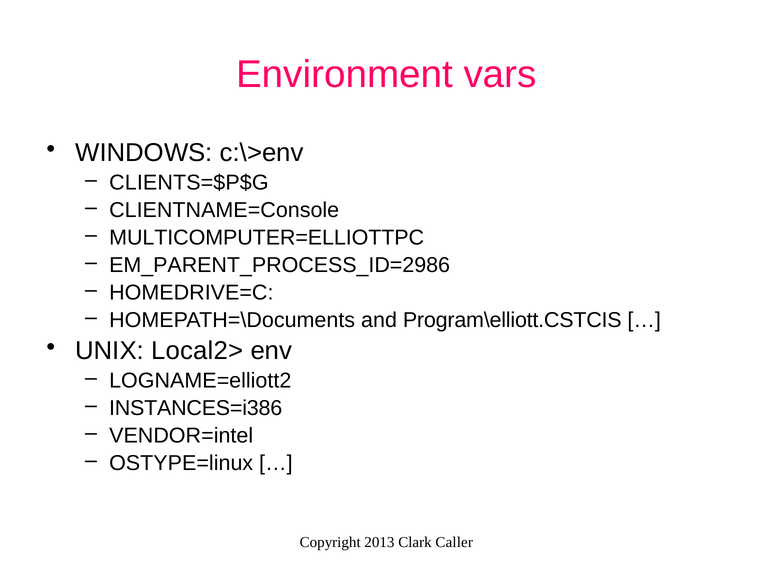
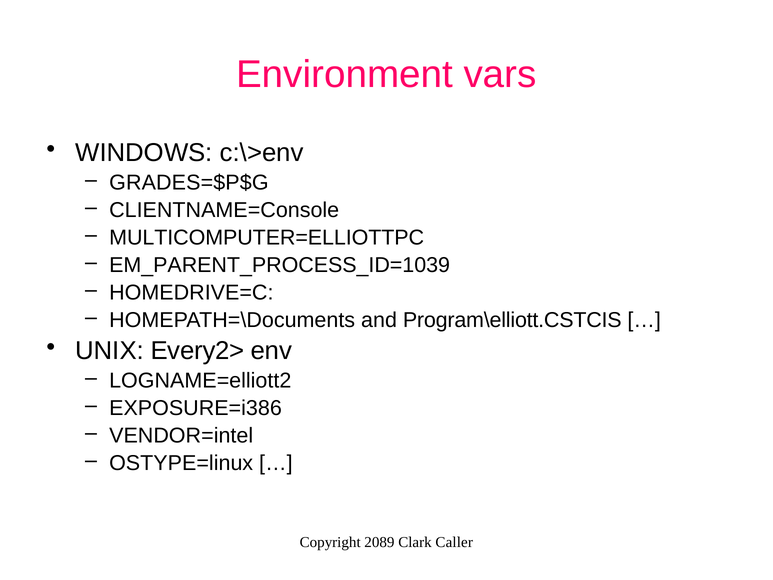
CLIENTS=$P$G: CLIENTS=$P$G -> GRADES=$P$G
EM_PARENT_PROCESS_ID=2986: EM_PARENT_PROCESS_ID=2986 -> EM_PARENT_PROCESS_ID=1039
Local2>: Local2> -> Every2>
INSTANCES=i386: INSTANCES=i386 -> EXPOSURE=i386
2013: 2013 -> 2089
